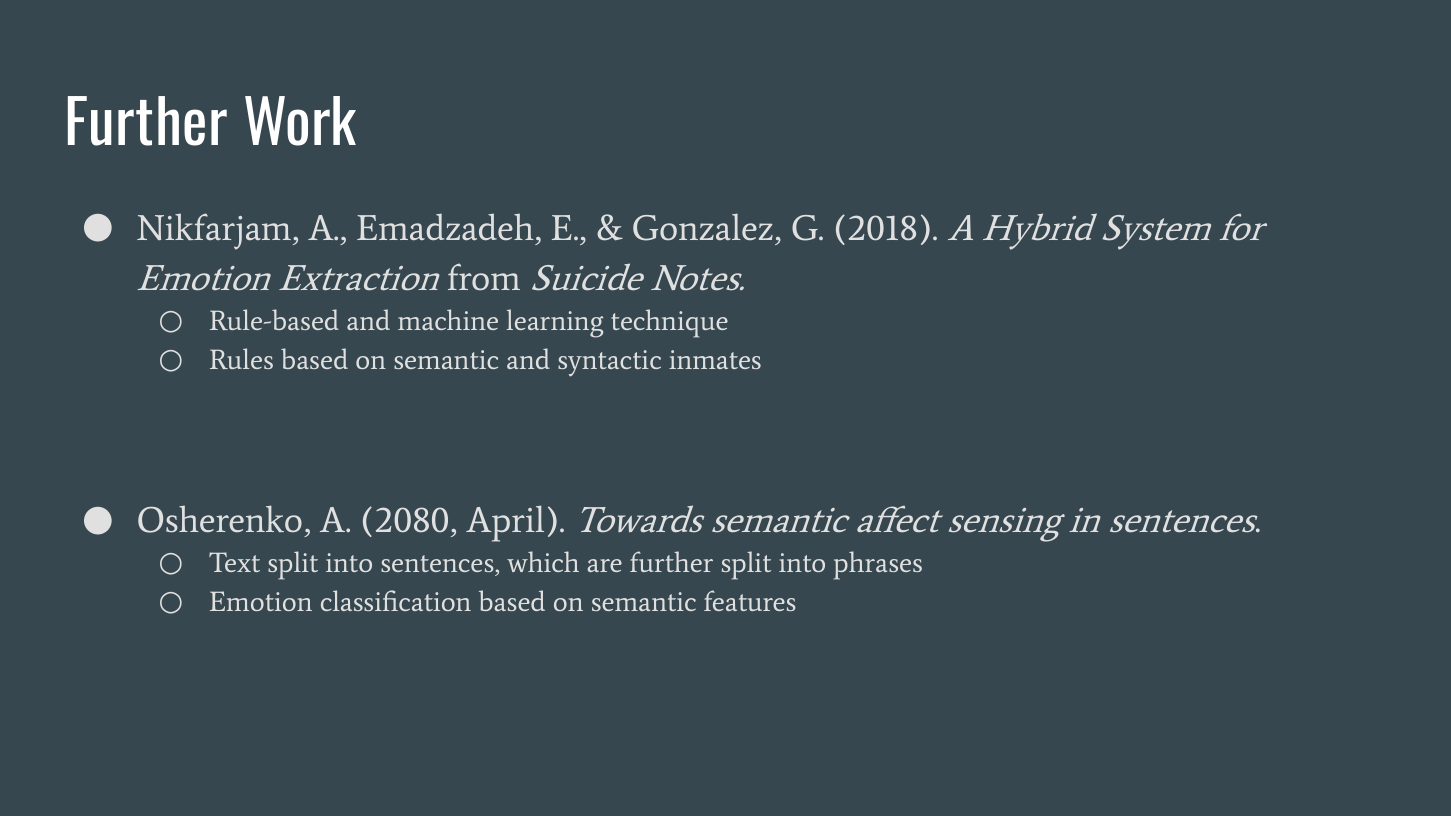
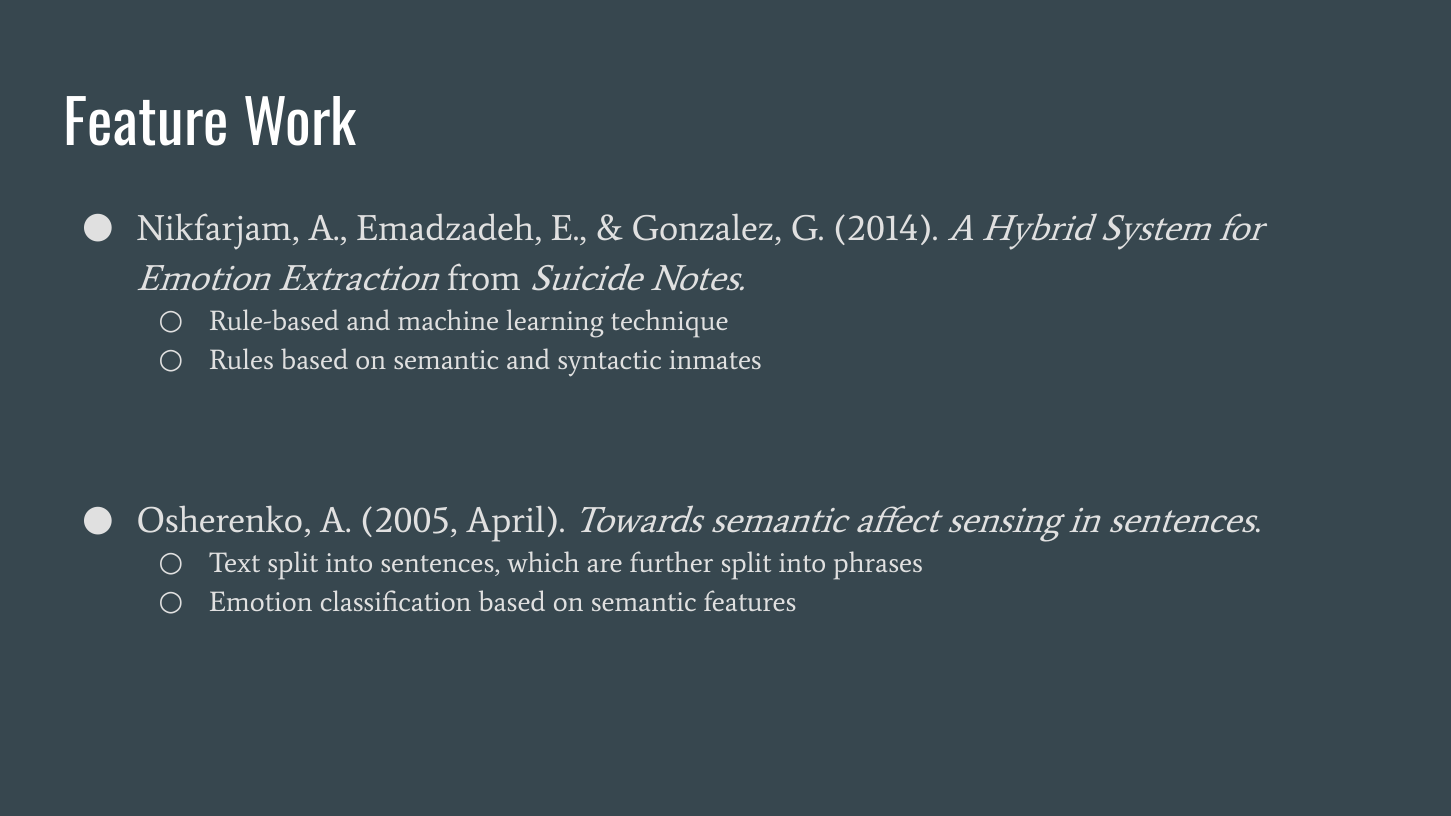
Further at (146, 126): Further -> Feature
2018: 2018 -> 2014
2080: 2080 -> 2005
